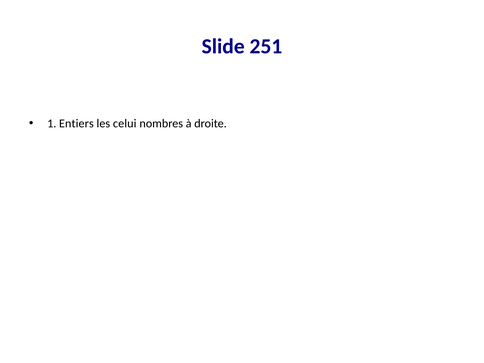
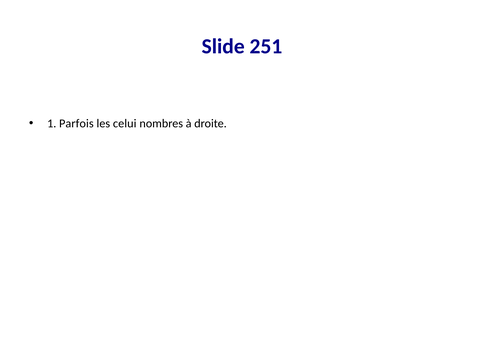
Entiers: Entiers -> Parfois
